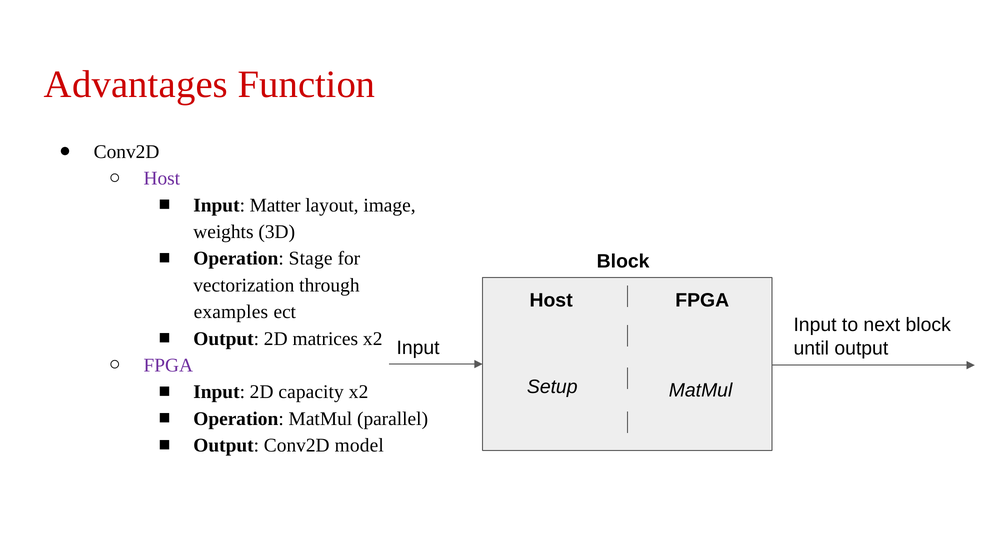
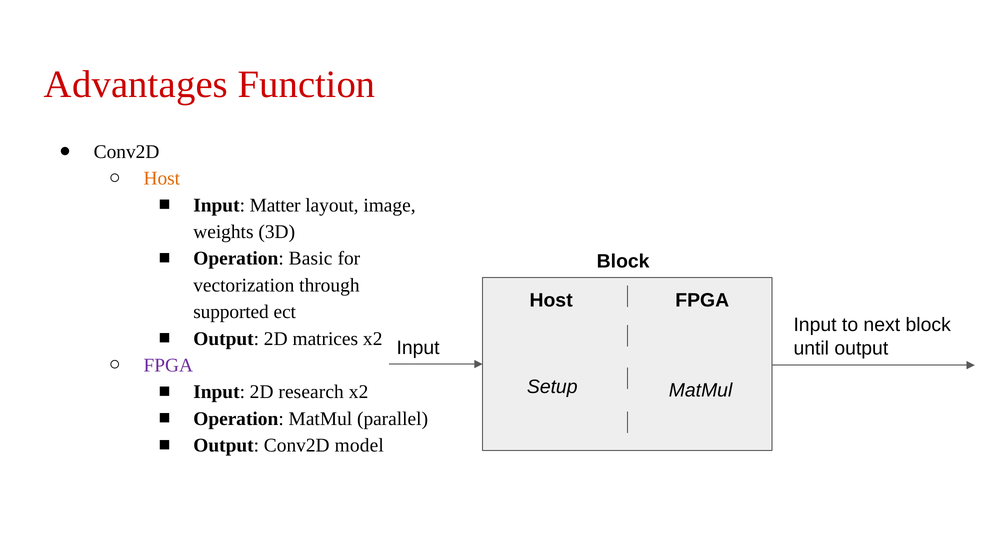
Host at (162, 179) colour: purple -> orange
Stage: Stage -> Basic
examples: examples -> supported
capacity: capacity -> research
